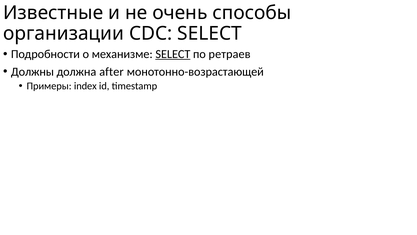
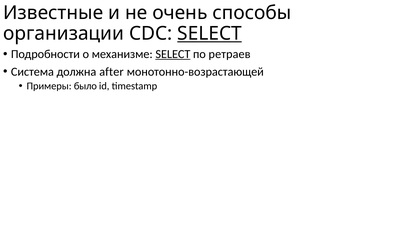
SELECT at (210, 34) underline: none -> present
Должны: Должны -> Система
index: index -> было
